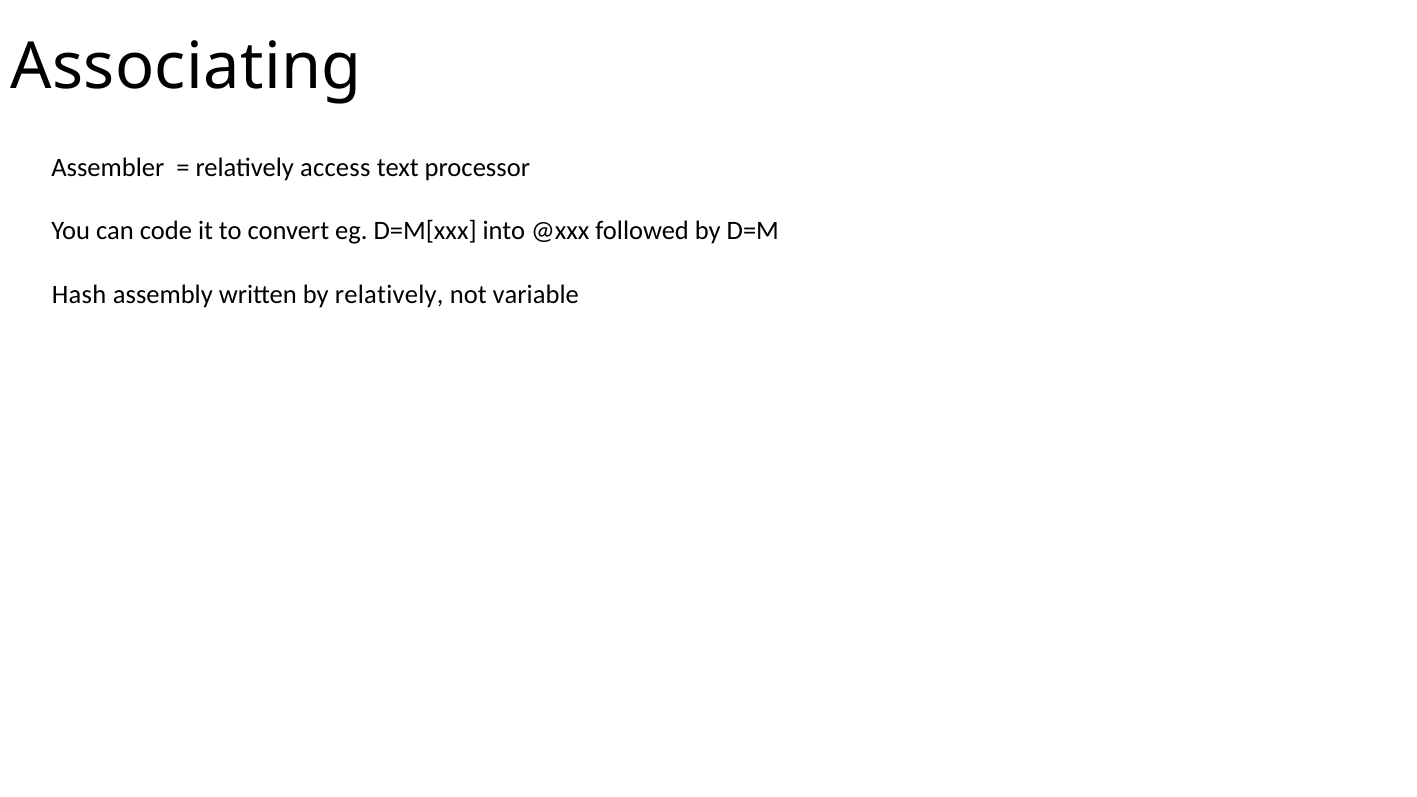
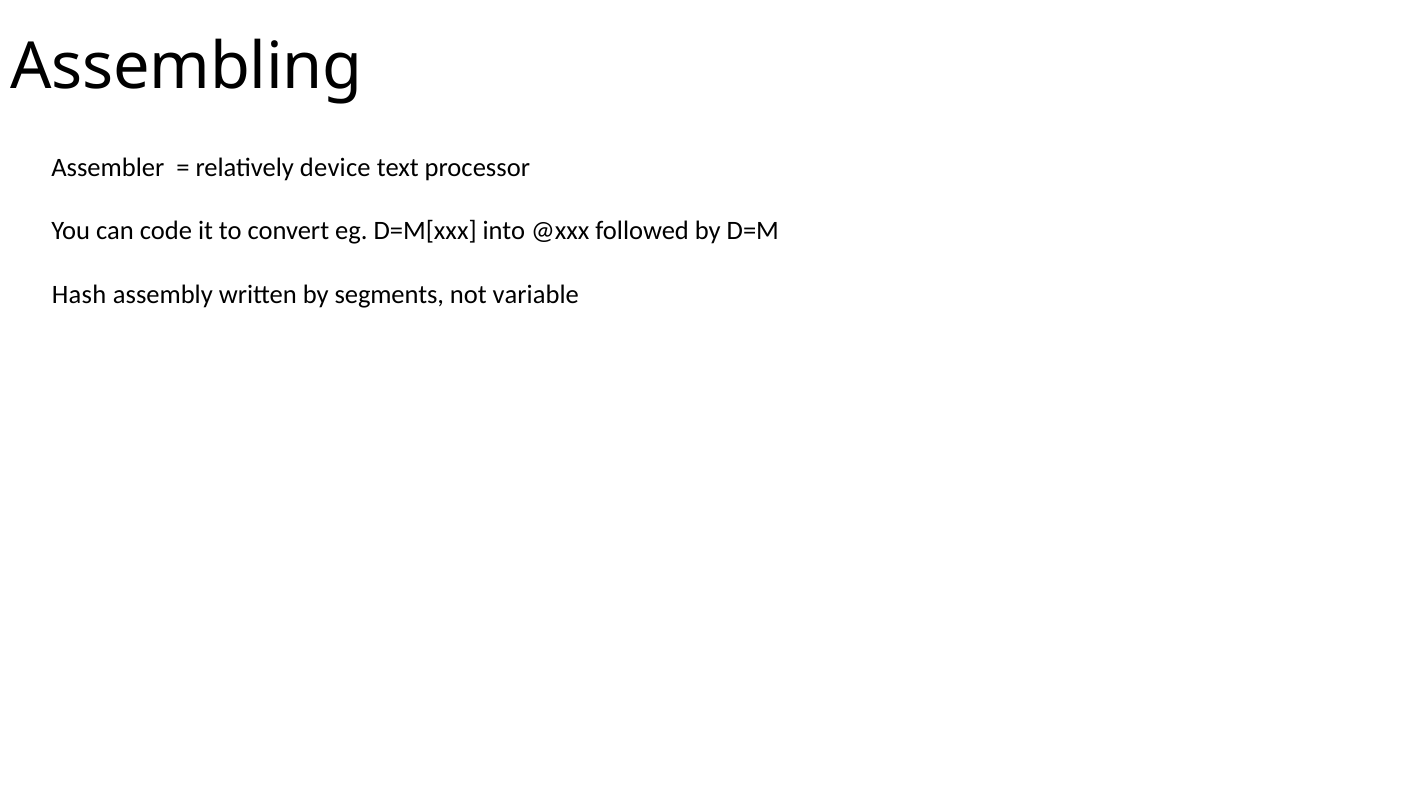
Associating: Associating -> Assembling
access: access -> device
by relatively: relatively -> segments
